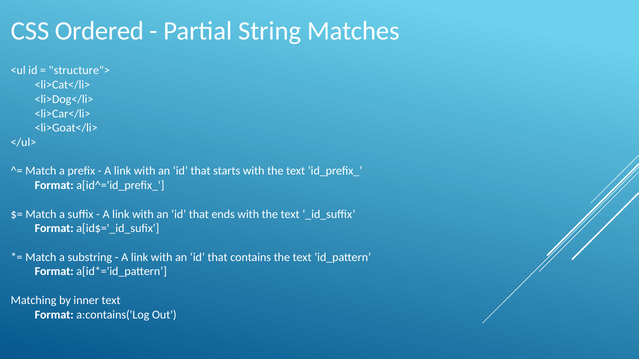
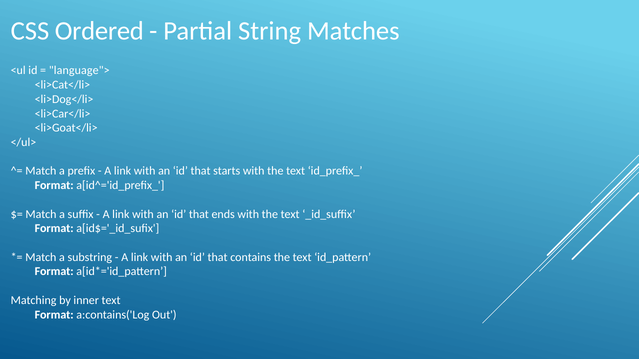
structure">: structure"> -> language">
